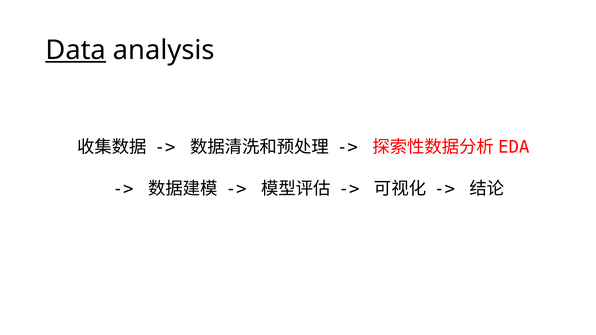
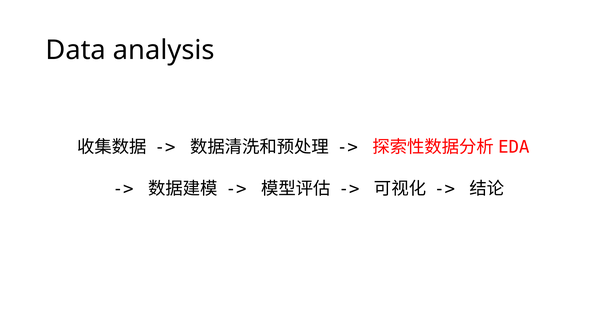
Data underline: present -> none
